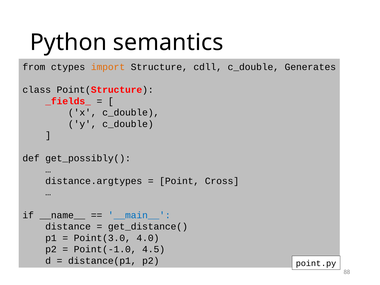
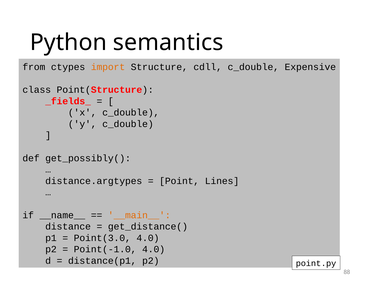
Generates: Generates -> Expensive
Cross: Cross -> Lines
__main__ colour: blue -> orange
Point(-1.0 4.5: 4.5 -> 4.0
